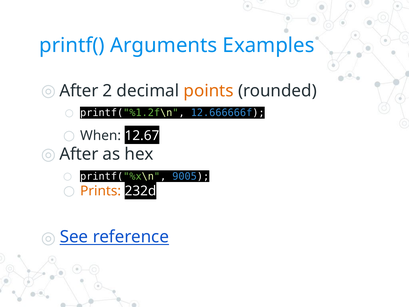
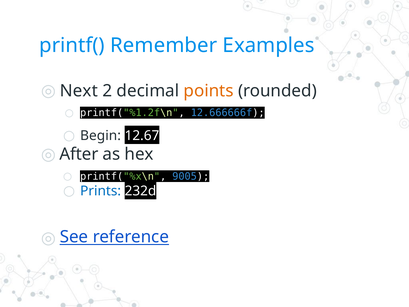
Arguments: Arguments -> Remember
After at (79, 91): After -> Next
When: When -> Begin
Prints colour: orange -> blue
